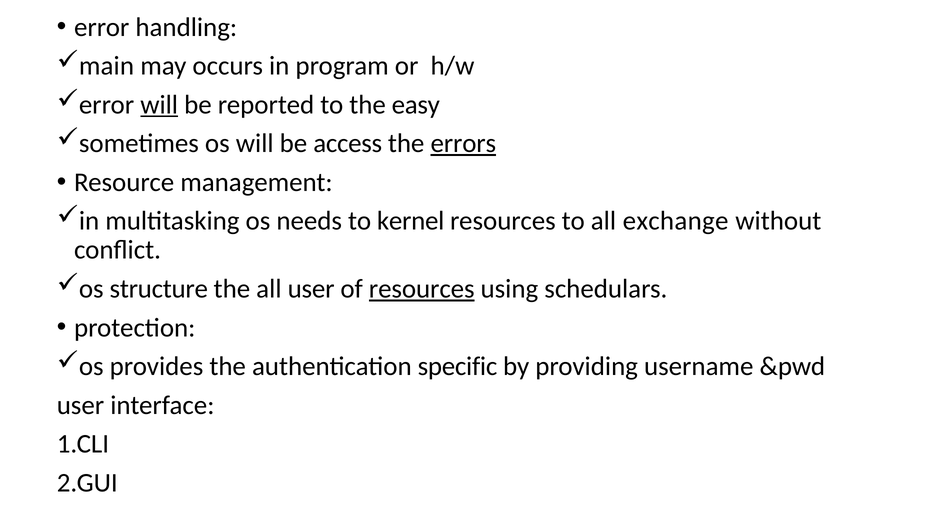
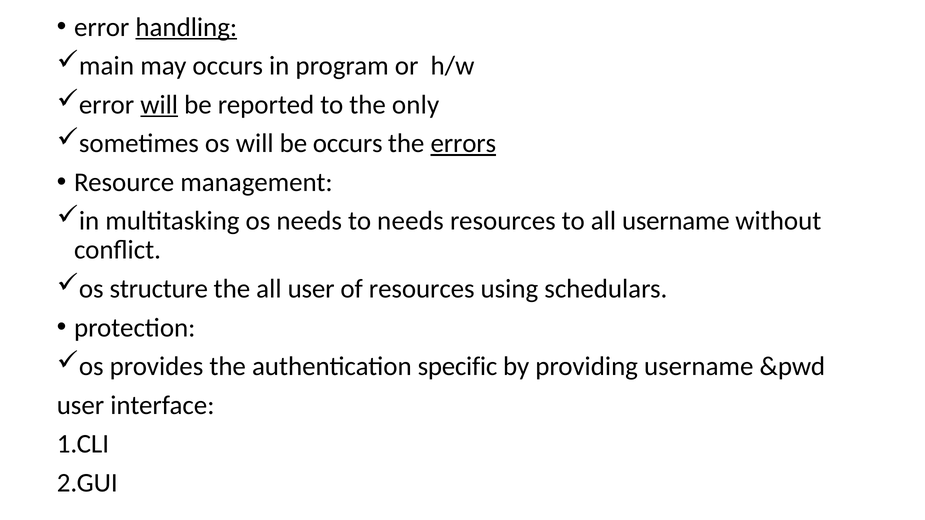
handling underline: none -> present
easy: easy -> only
be access: access -> occurs
to kernel: kernel -> needs
all exchange: exchange -> username
resources at (422, 289) underline: present -> none
